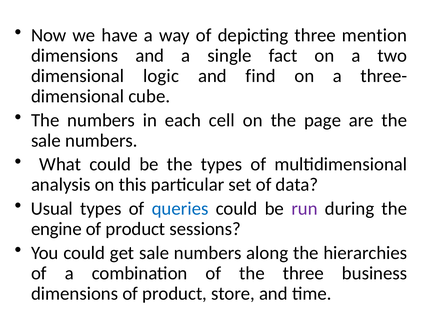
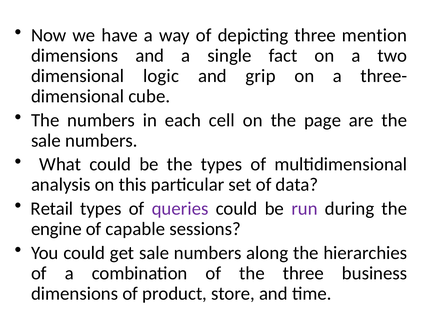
find: find -> grip
Usual: Usual -> Retail
queries colour: blue -> purple
product at (135, 229): product -> capable
